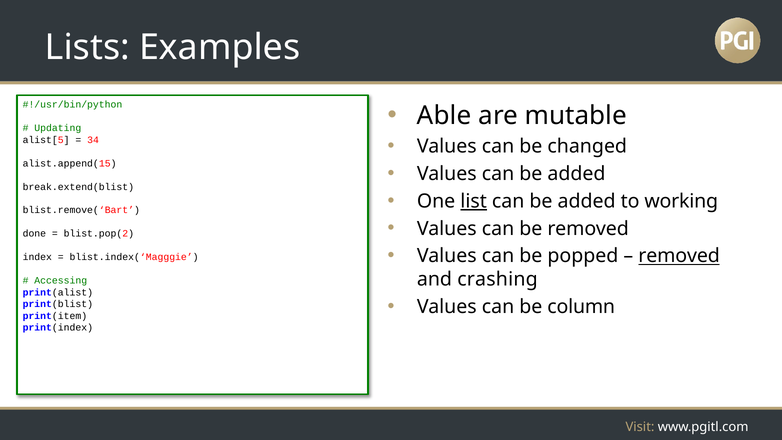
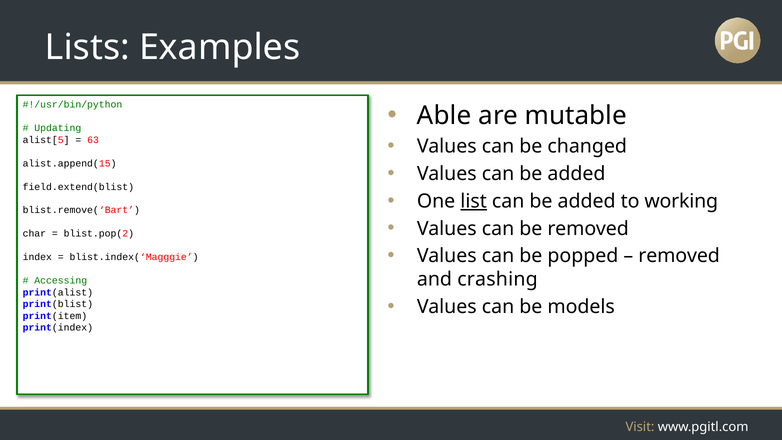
34: 34 -> 63
break.extend(blist: break.extend(blist -> field.extend(blist
done: done -> char
removed at (679, 256) underline: present -> none
column: column -> models
